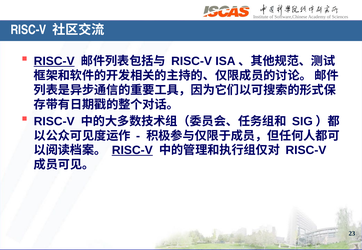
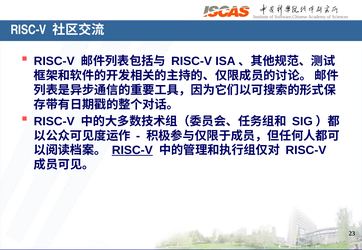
RISC-V at (54, 61) underline: present -> none
